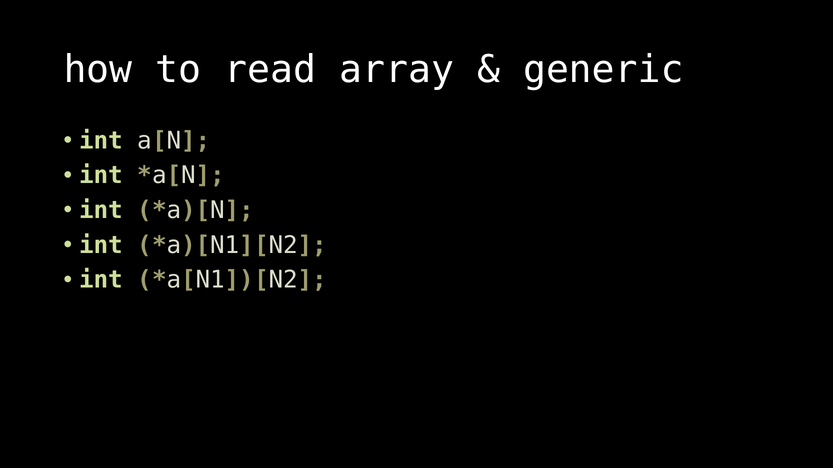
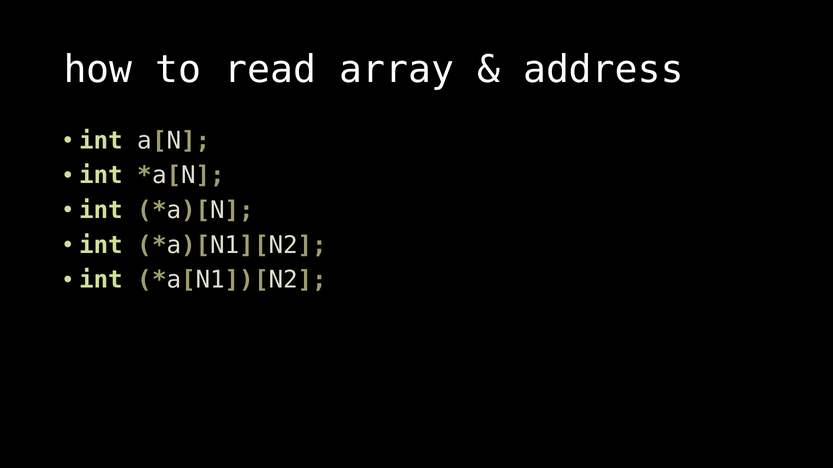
generic: generic -> address
